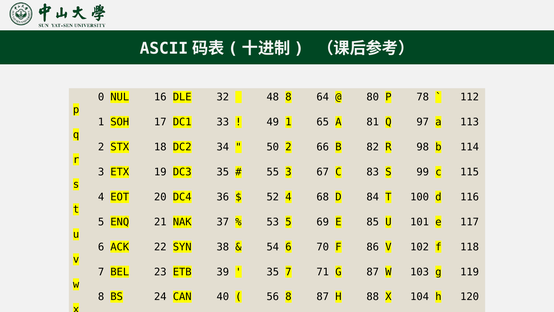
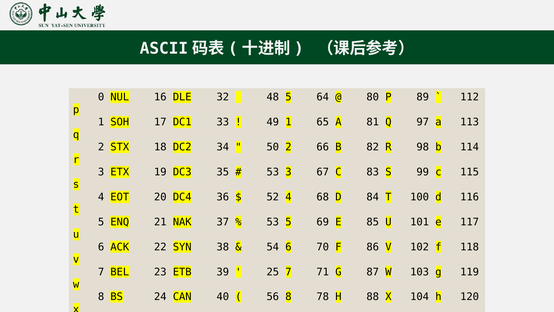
48 8: 8 -> 5
P 78: 78 -> 89
55 at (273, 172): 55 -> 53
35 at (273, 272): 35 -> 25
8 87: 87 -> 78
